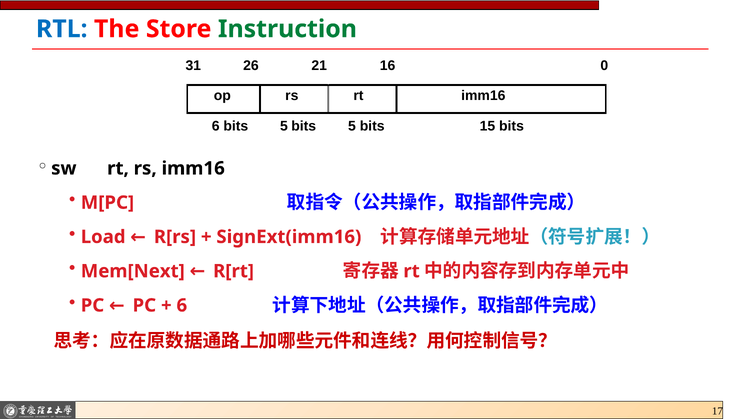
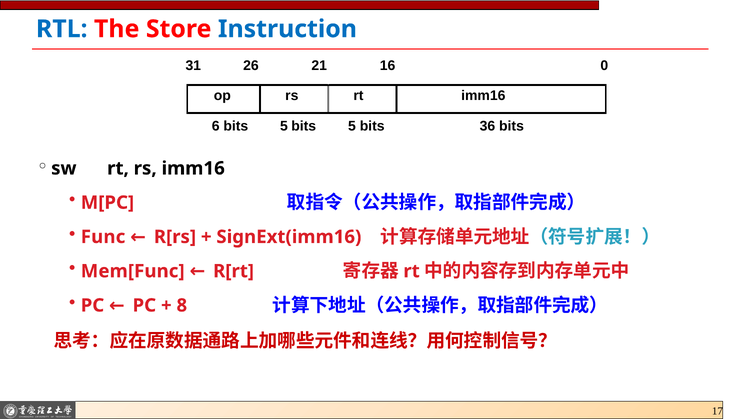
Instruction colour: green -> blue
15: 15 -> 36
Load: Load -> Func
Mem[Next: Mem[Next -> Mem[Func
6 at (182, 306): 6 -> 8
